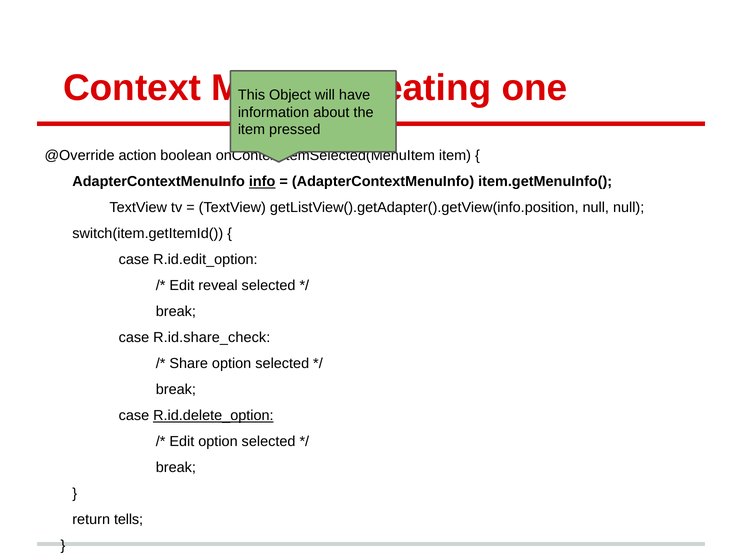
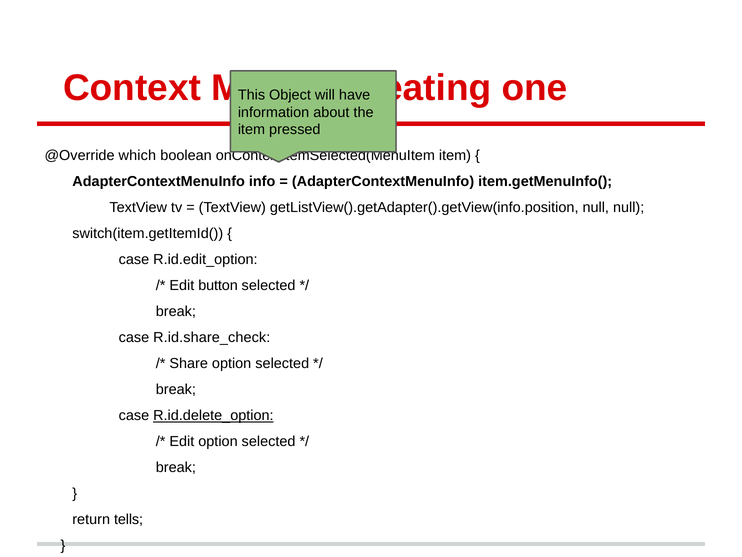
action: action -> which
info underline: present -> none
reveal: reveal -> button
